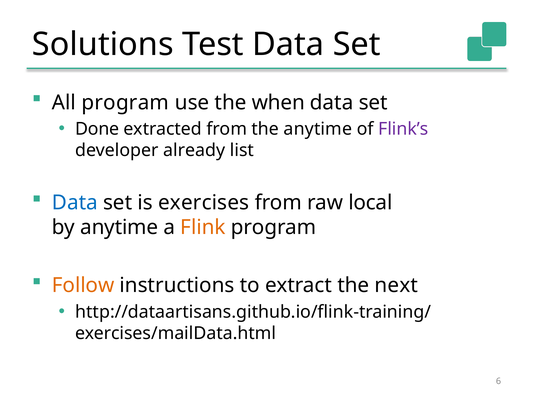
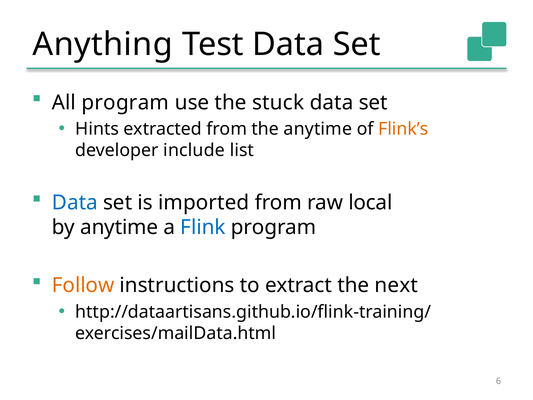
Solutions: Solutions -> Anything
when: when -> stuck
Done: Done -> Hints
Flink’s colour: purple -> orange
already: already -> include
exercises: exercises -> imported
Flink colour: orange -> blue
